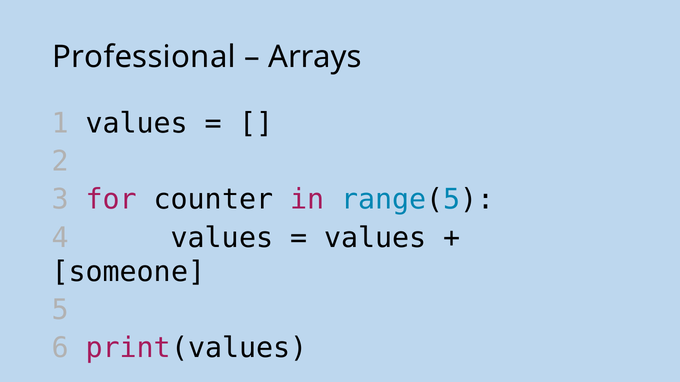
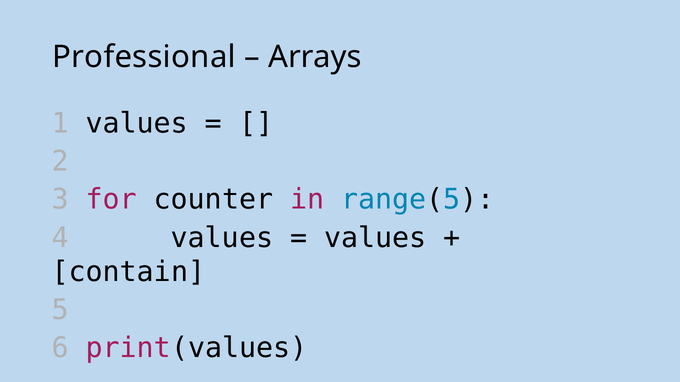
someone: someone -> contain
